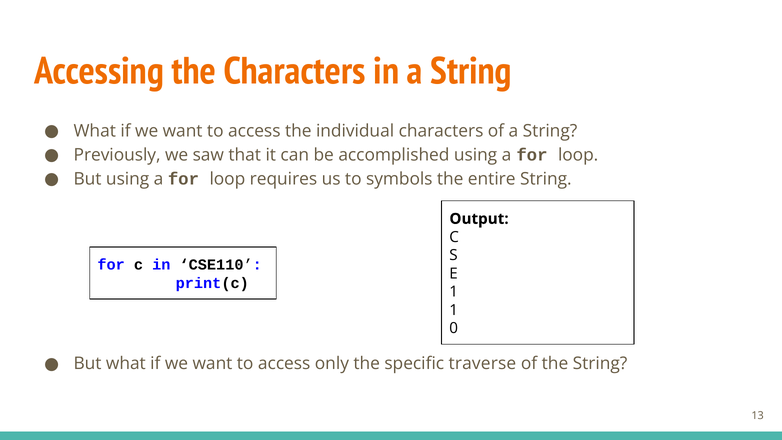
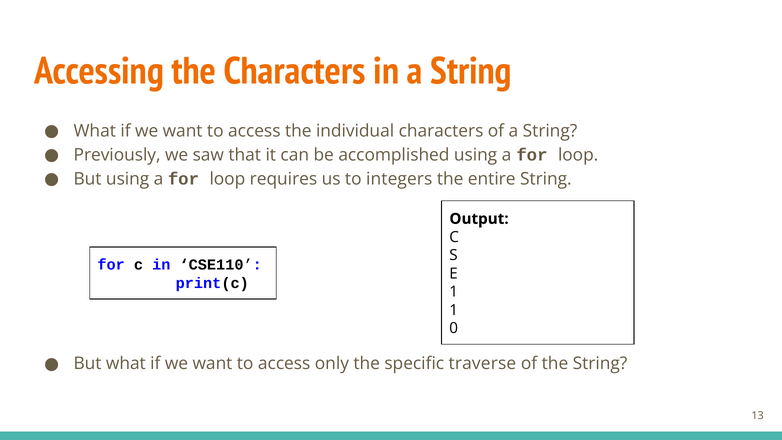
symbols: symbols -> integers
